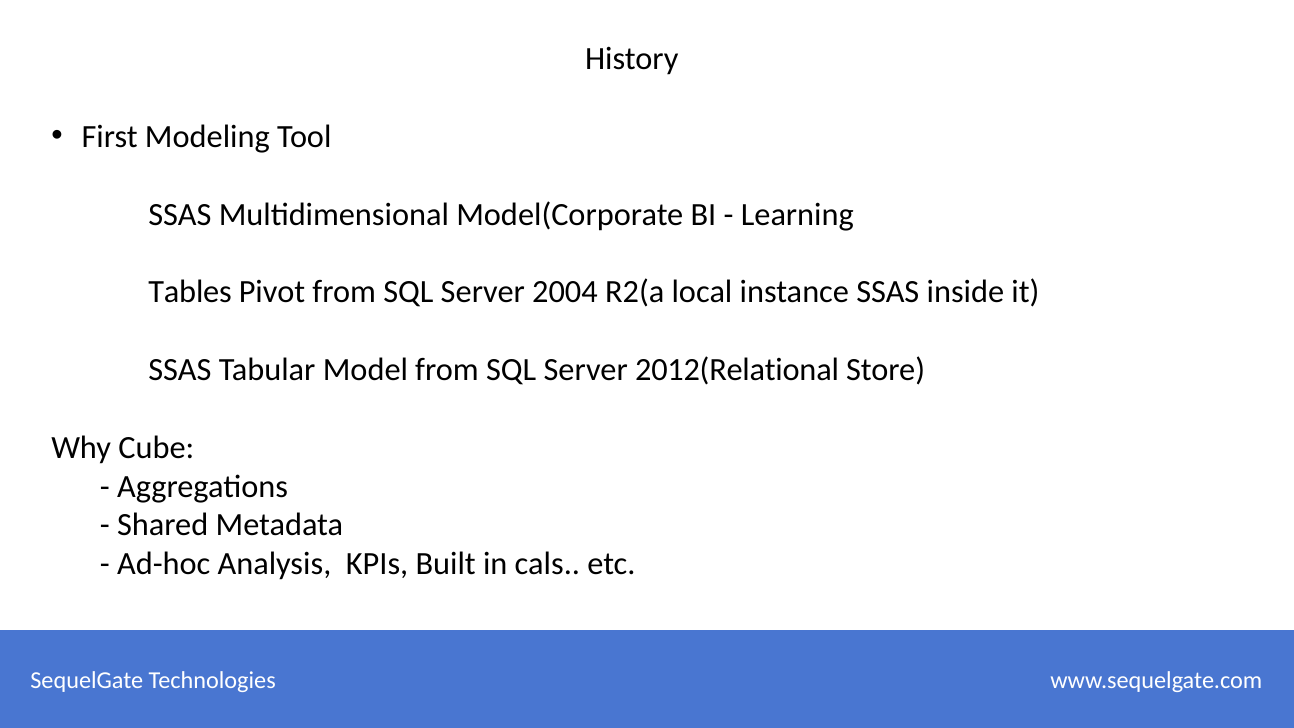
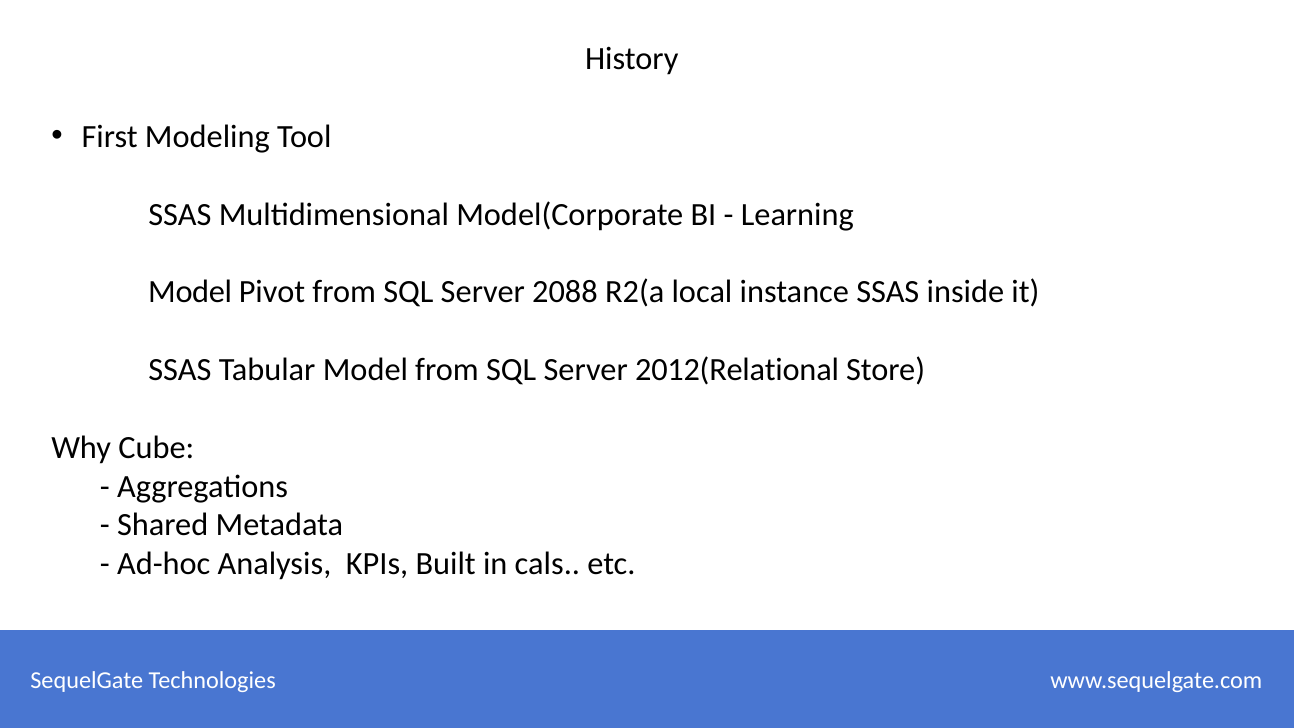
Tables at (190, 292): Tables -> Model
2004: 2004 -> 2088
